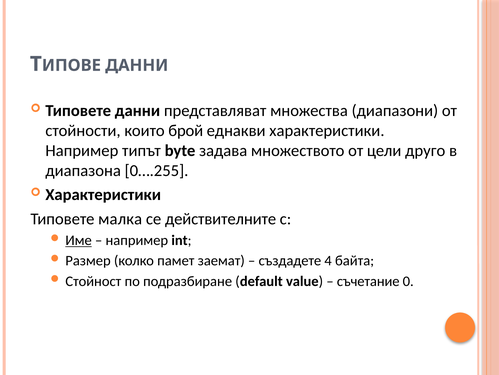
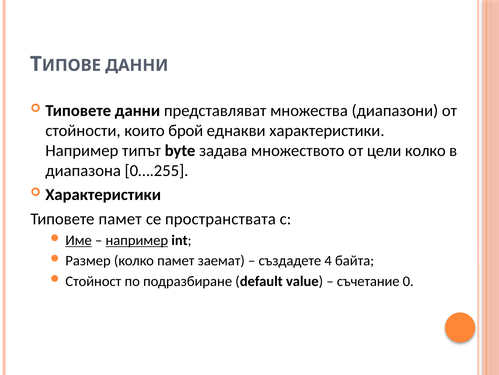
цели друго: друго -> колко
Типовете малка: малка -> памет
действителните: действителните -> пространствата
например at (137, 240) underline: none -> present
